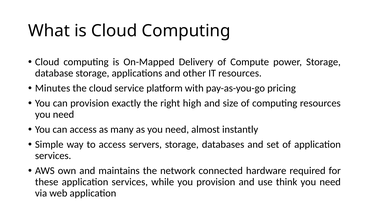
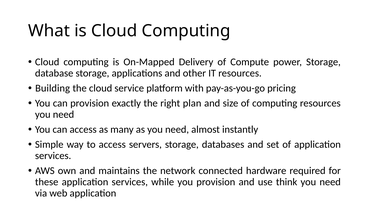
Minutes: Minutes -> Building
high: high -> plan
